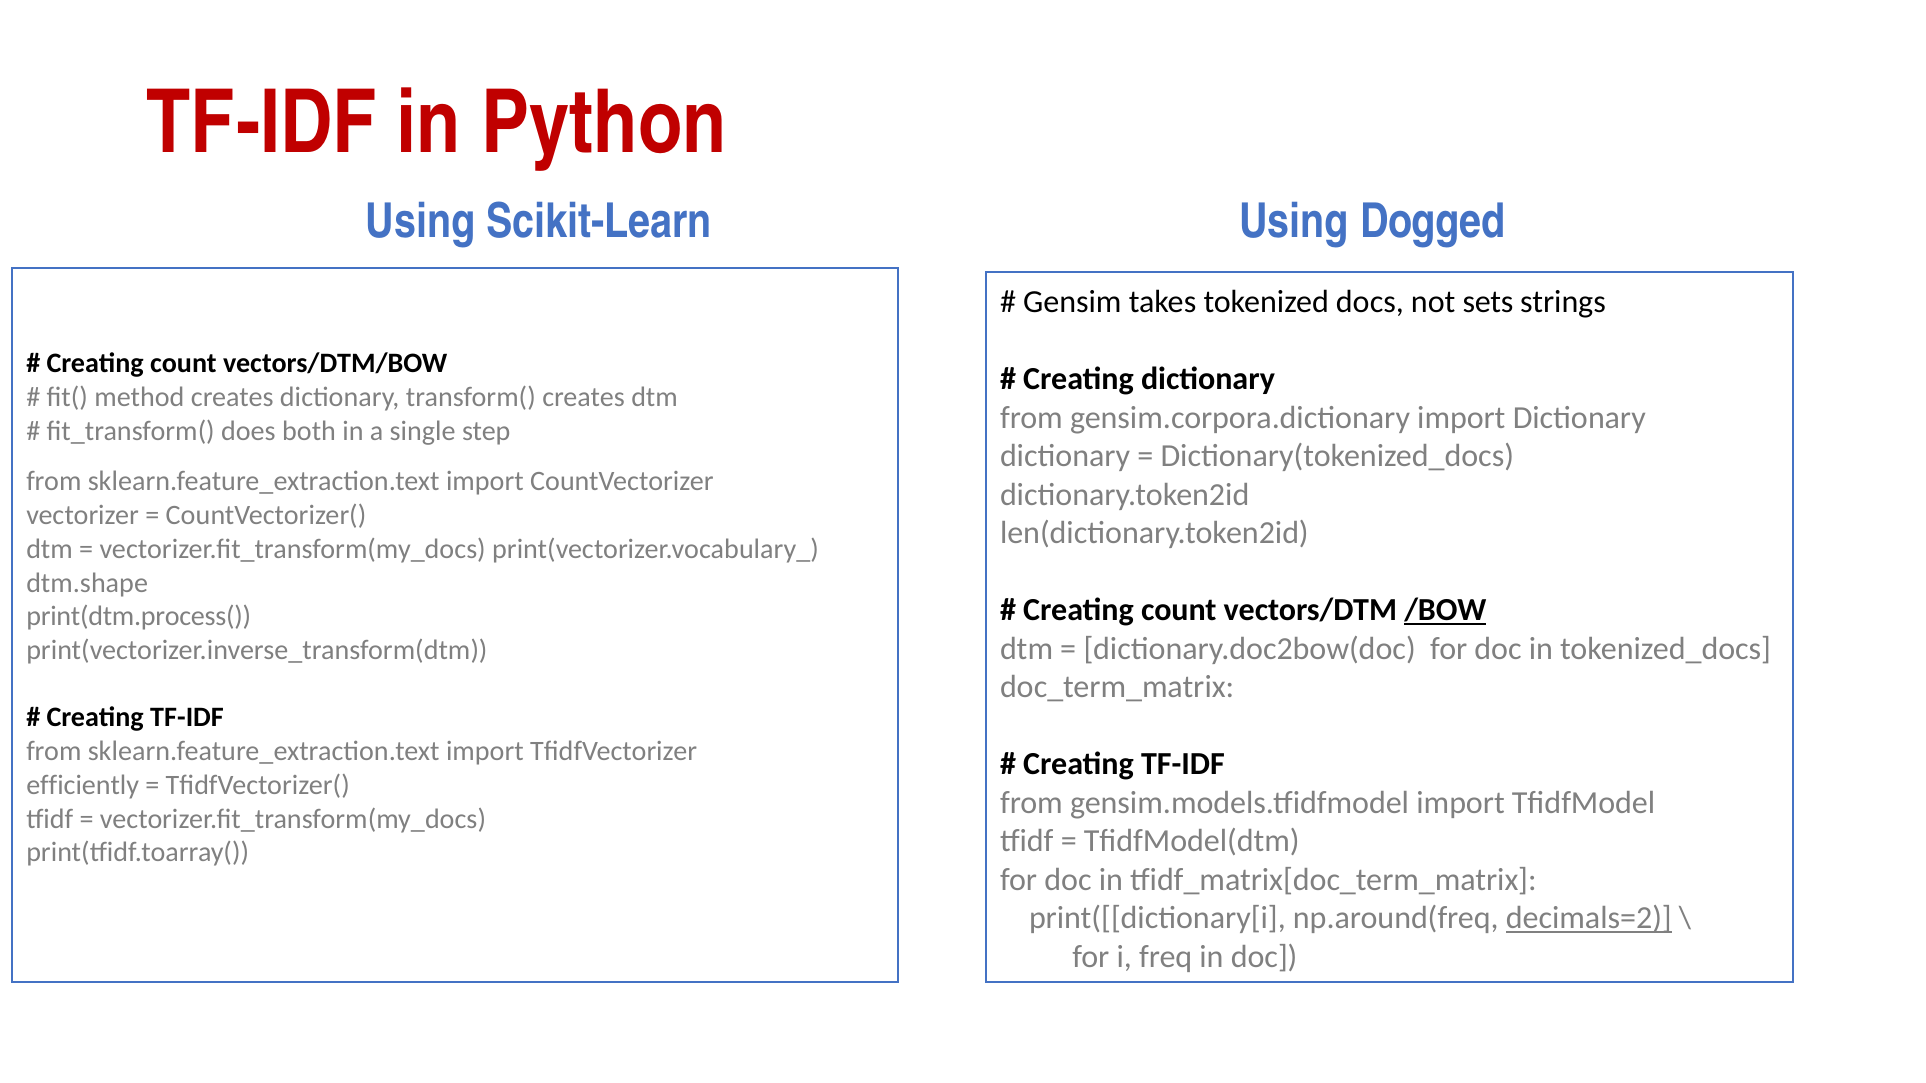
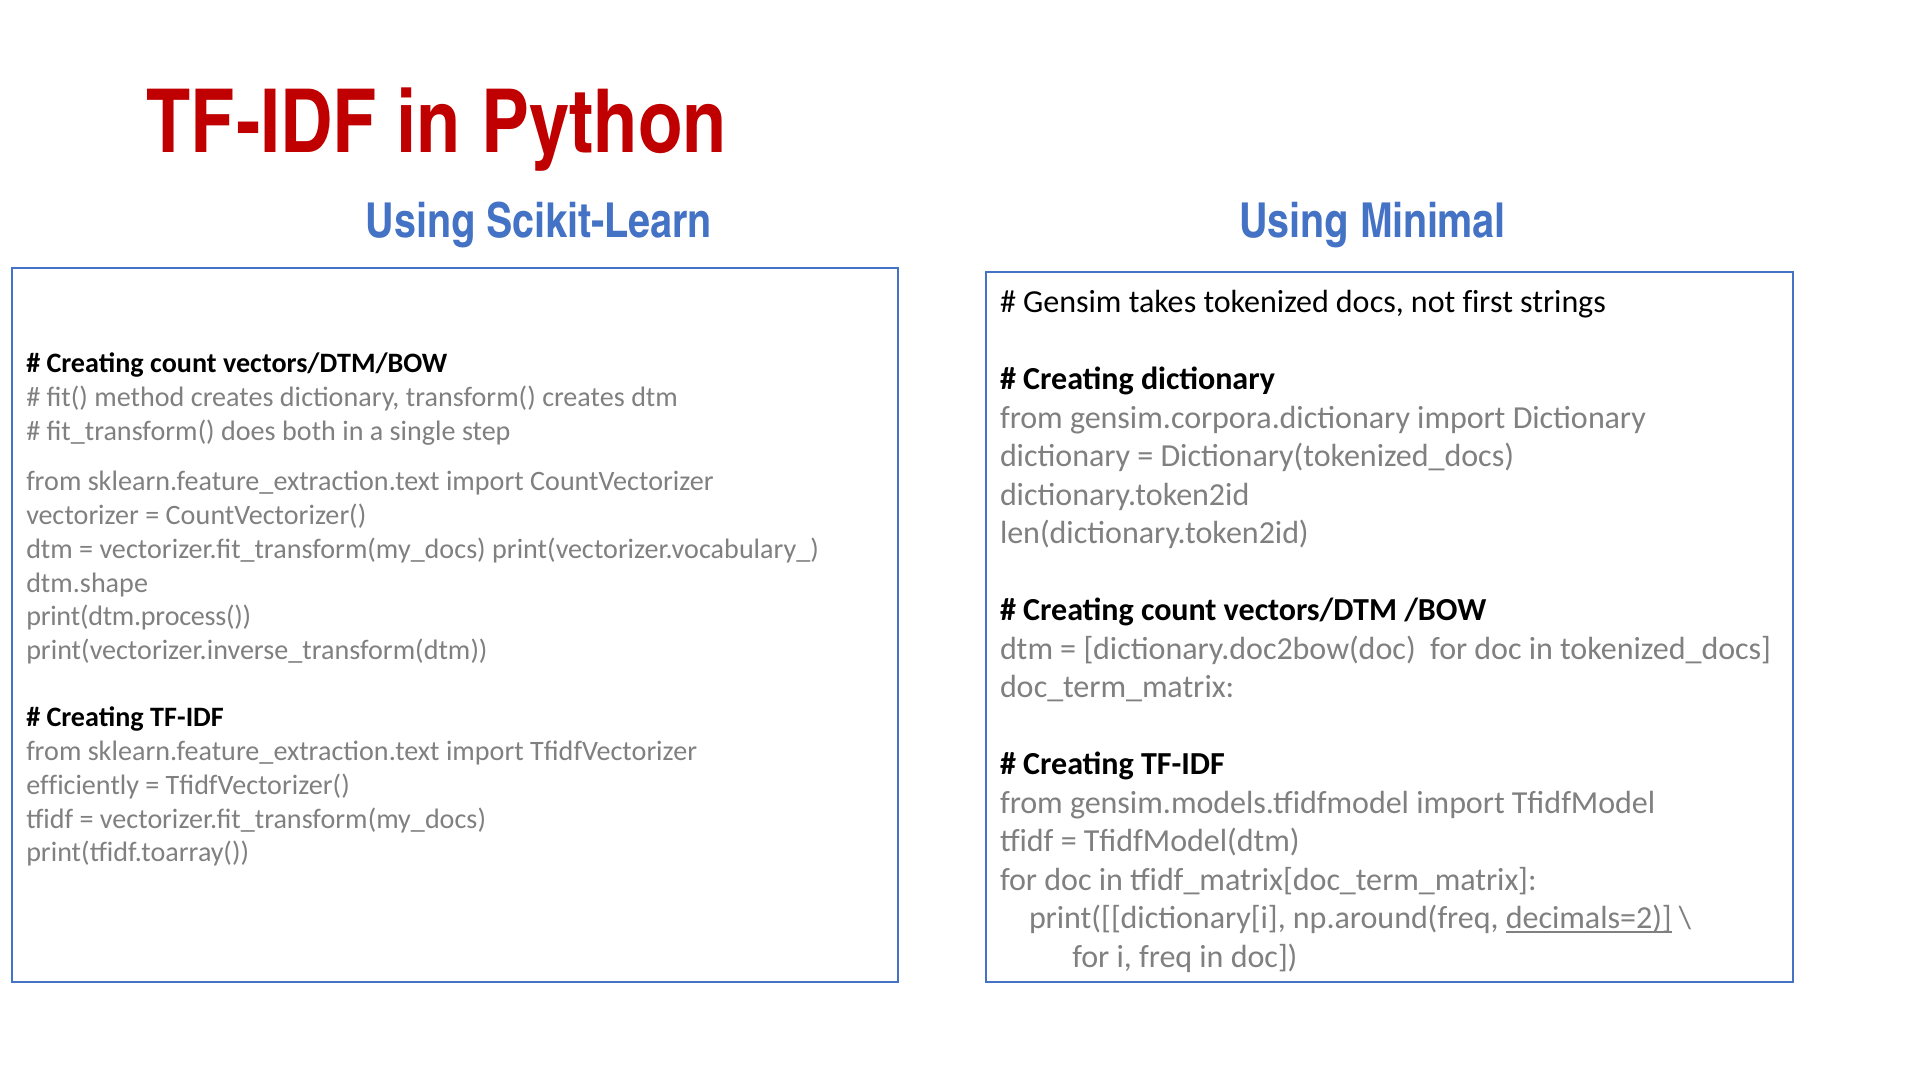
Dogged: Dogged -> Minimal
sets: sets -> first
/BOW underline: present -> none
